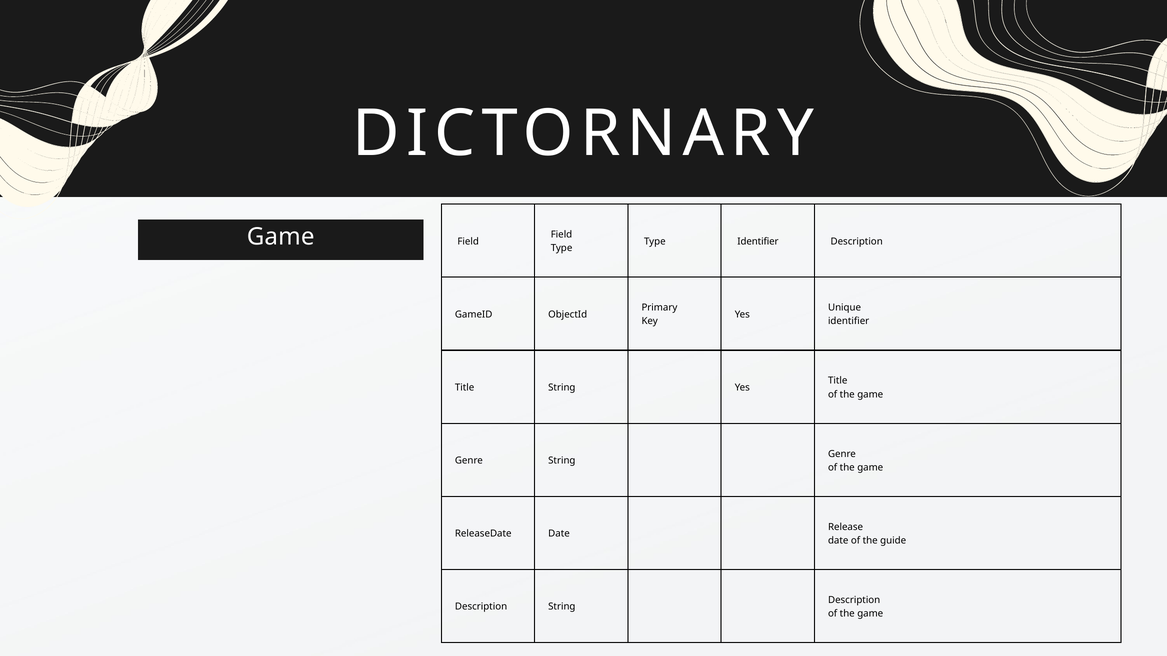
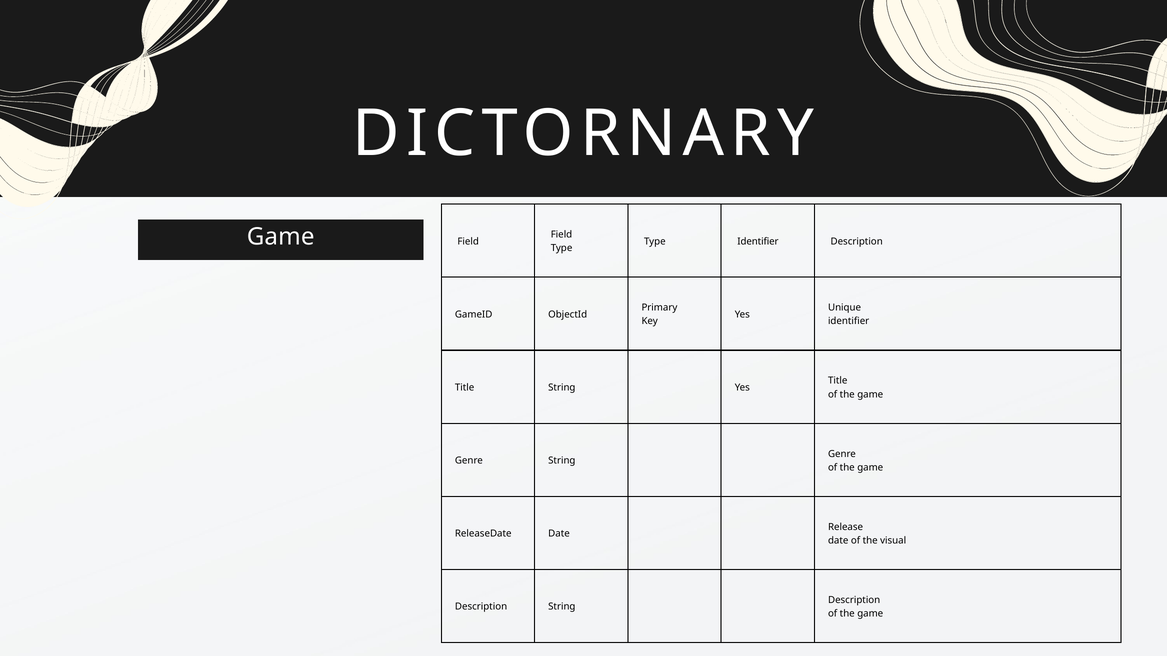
guide: guide -> visual
